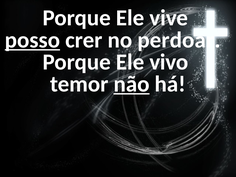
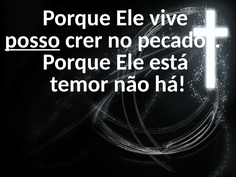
perdoar: perdoar -> pecados
vivo: vivo -> está
não underline: present -> none
